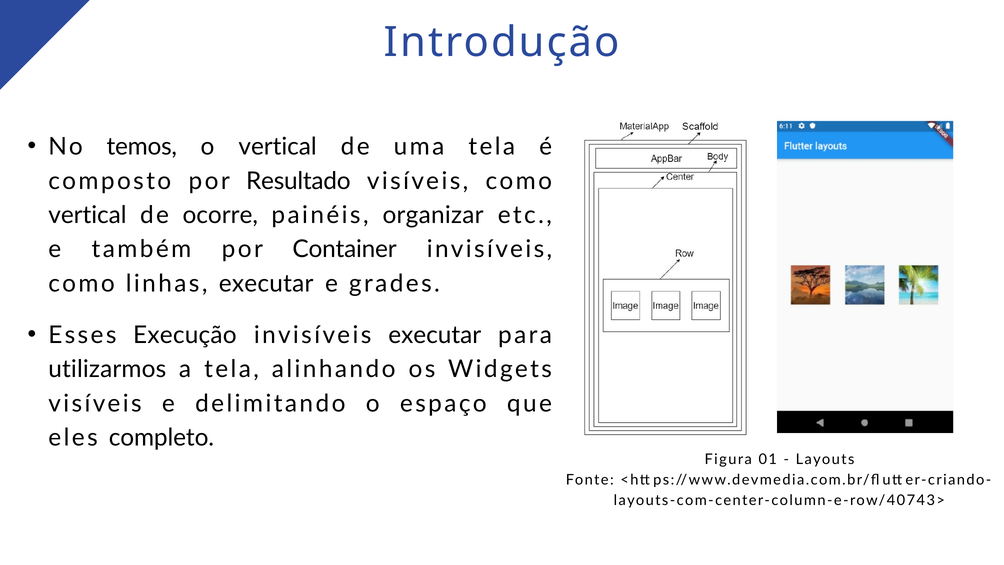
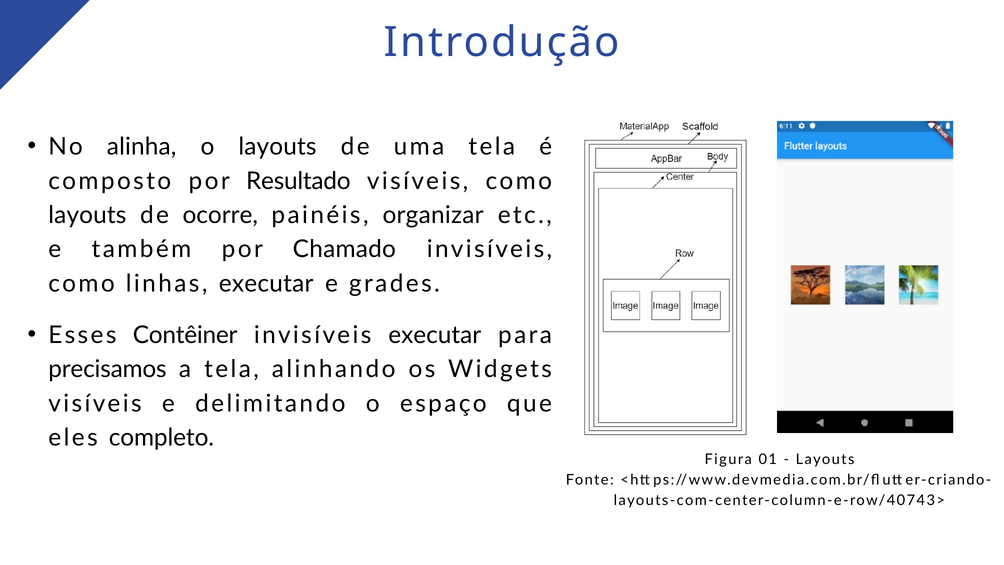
temos: temos -> alinha
o vertical: vertical -> layouts
vertical at (87, 215): vertical -> layouts
Container: Container -> Chamado
Execução: Execução -> Contêiner
utilizarmos: utilizarmos -> precisamos
